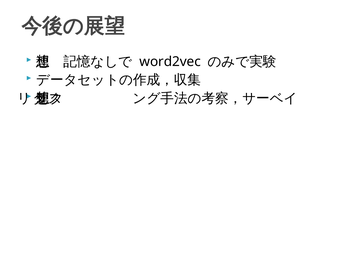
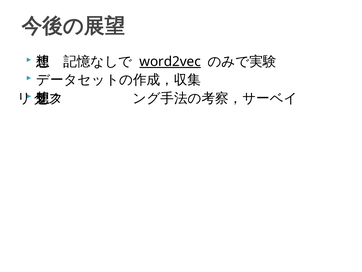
word2vec underline: none -> present
